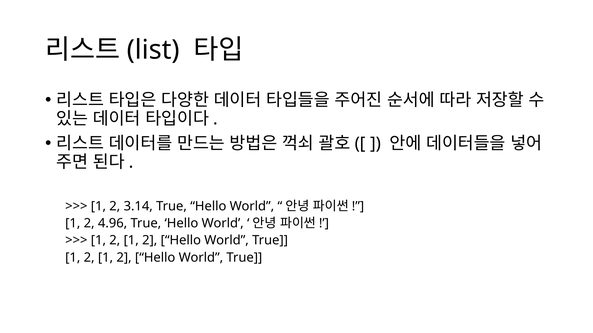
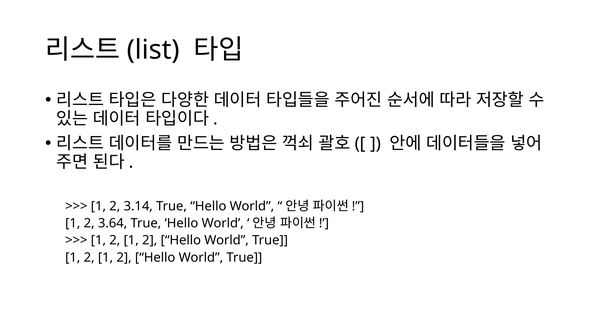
4.96: 4.96 -> 3.64
